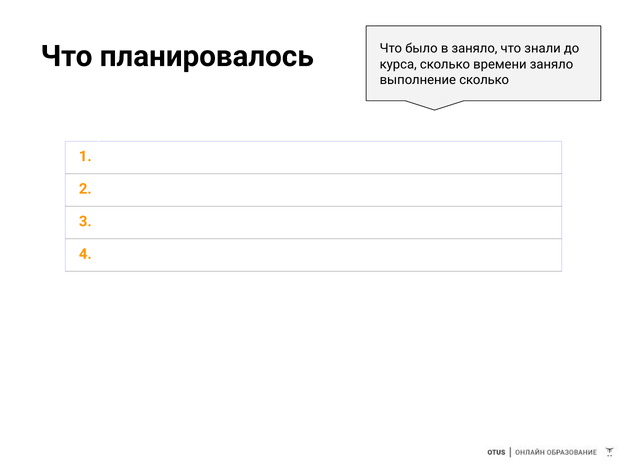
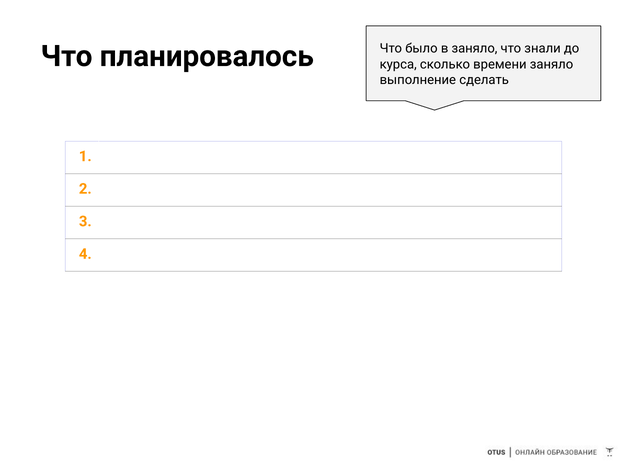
выполнение сколько: сколько -> сделать
